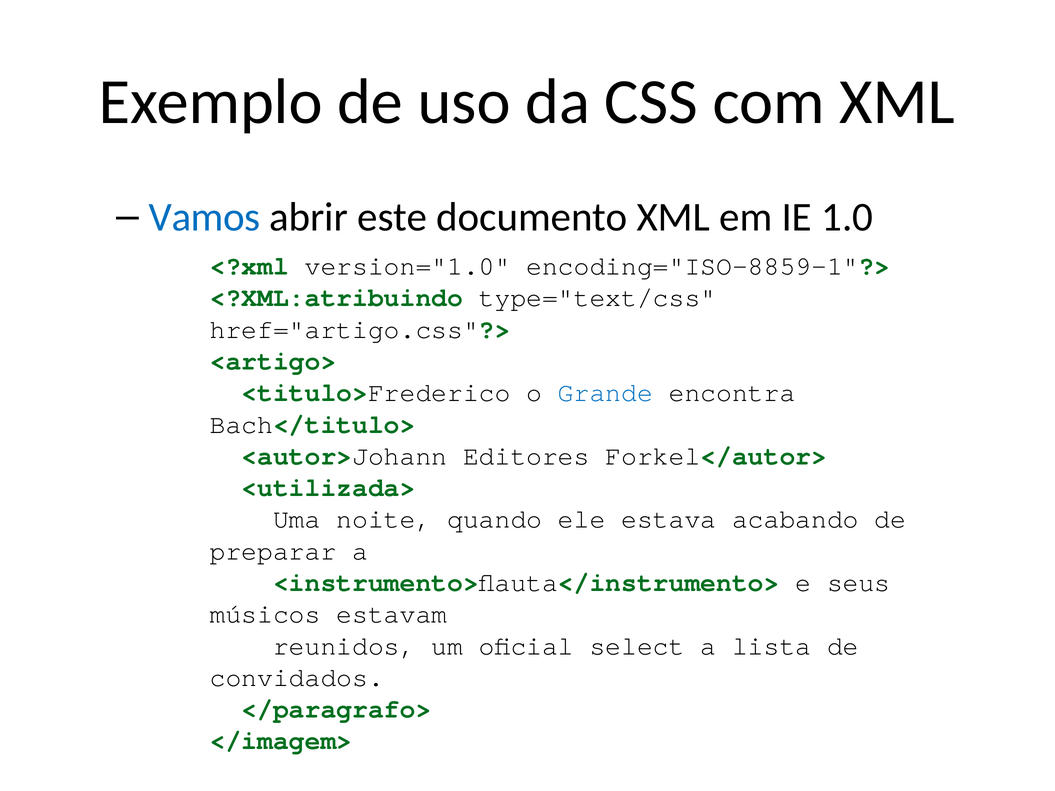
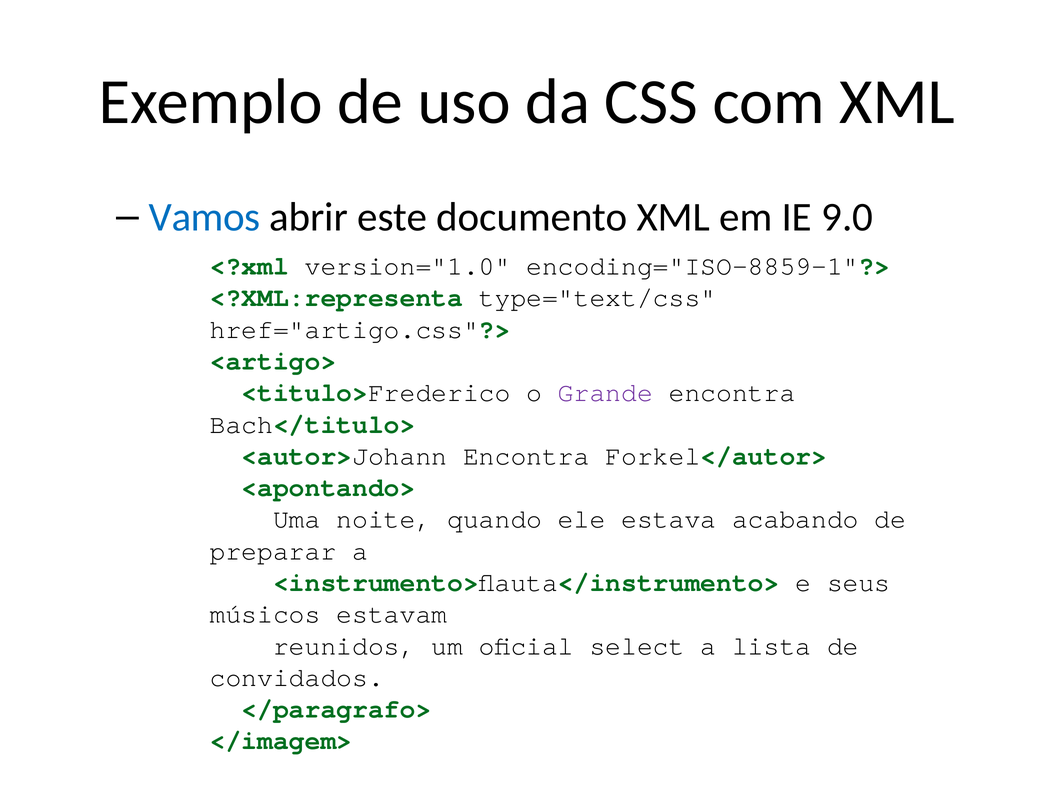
1.0: 1.0 -> 9.0
<?XML:atribuindo: <?XML:atribuindo -> <?XML:representa
Grande colour: blue -> purple
<autor>Johann Editores: Editores -> Encontra
<utilizada>: <utilizada> -> <apontando>
